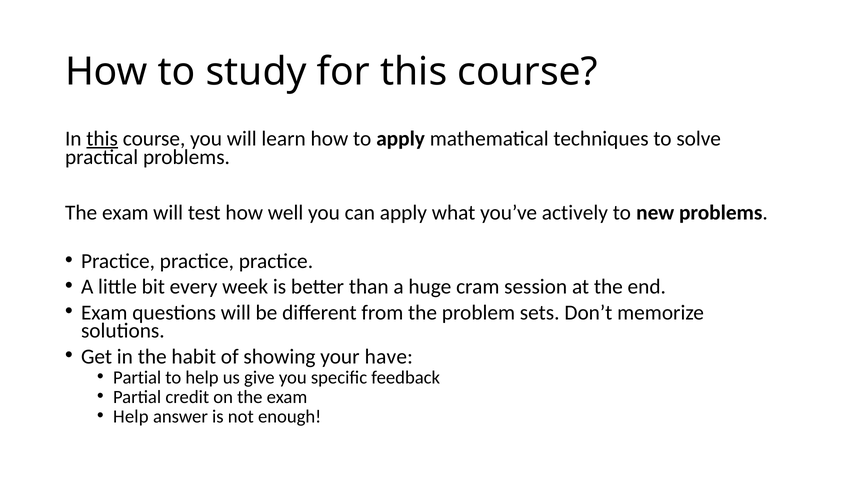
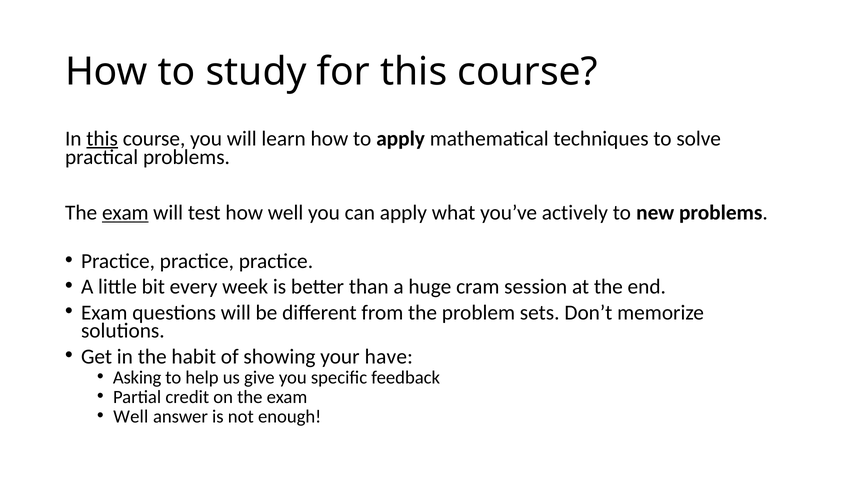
exam at (125, 213) underline: none -> present
Partial at (137, 377): Partial -> Asking
Help at (131, 417): Help -> Well
